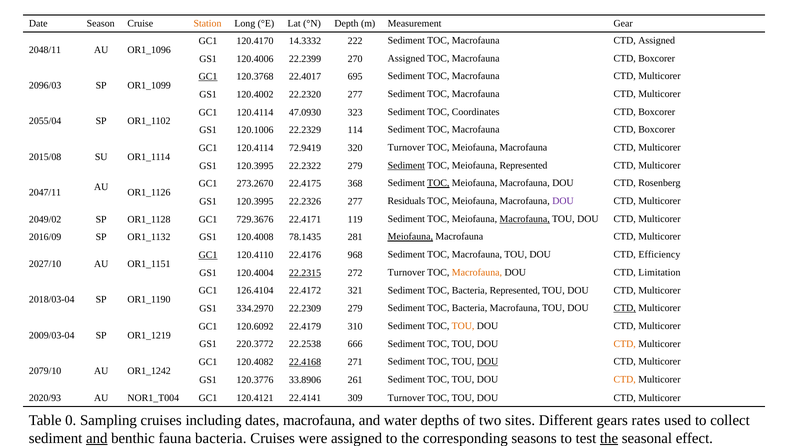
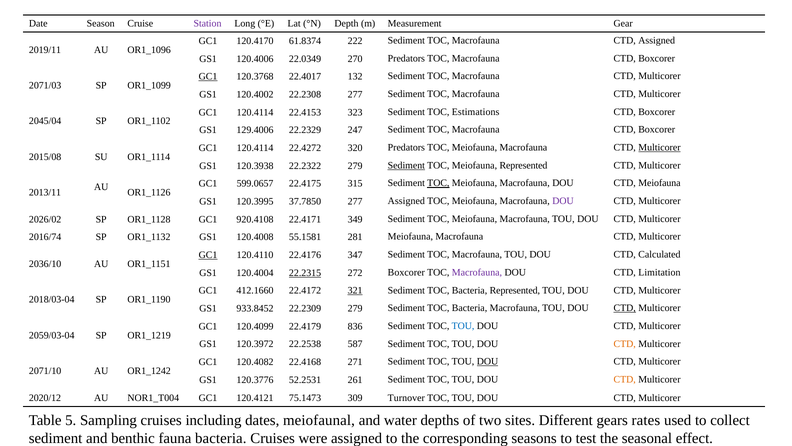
Station colour: orange -> purple
14.3332: 14.3332 -> 61.8374
2048/11: 2048/11 -> 2019/11
22.2399: 22.2399 -> 22.0349
270 Assigned: Assigned -> Predators
695: 695 -> 132
2096/03: 2096/03 -> 2071/03
22.2320: 22.2320 -> 22.2308
47.0930: 47.0930 -> 22.4153
Coordinates: Coordinates -> Estimations
2055/04: 2055/04 -> 2045/04
120.1006: 120.1006 -> 129.4006
114: 114 -> 247
72.9419: 72.9419 -> 22.4272
320 Turnover: Turnover -> Predators
Multicorer at (659, 147) underline: none -> present
120.3995 at (255, 166): 120.3995 -> 120.3938
273.2670: 273.2670 -> 599.0657
368: 368 -> 315
CTD Rosenberg: Rosenberg -> Meiofauna
2047/11: 2047/11 -> 2013/11
22.2326: 22.2326 -> 37.7850
277 Residuals: Residuals -> Assigned
2049/02: 2049/02 -> 2026/02
729.3676: 729.3676 -> 920.4108
119: 119 -> 349
Macrofauna at (525, 219) underline: present -> none
2016/09: 2016/09 -> 2016/74
78.1435: 78.1435 -> 55.1581
Meiofauna at (410, 236) underline: present -> none
968: 968 -> 347
Efficiency: Efficiency -> Calculated
2027/10: 2027/10 -> 2036/10
272 Turnover: Turnover -> Boxcorer
Macrofauna at (477, 272) colour: orange -> purple
126.4104: 126.4104 -> 412.1660
321 underline: none -> present
334.2970: 334.2970 -> 933.8452
120.6092: 120.6092 -> 120.4099
310: 310 -> 836
TOU at (463, 326) colour: orange -> blue
2009/03-04: 2009/03-04 -> 2059/03-04
220.3772: 220.3772 -> 120.3972
666: 666 -> 587
22.4168 underline: present -> none
2079/10: 2079/10 -> 2071/10
33.8906: 33.8906 -> 52.2531
2020/93: 2020/93 -> 2020/12
22.4141: 22.4141 -> 75.1473
0: 0 -> 5
dates macrofauna: macrofauna -> meiofaunal
and at (97, 438) underline: present -> none
the at (609, 438) underline: present -> none
